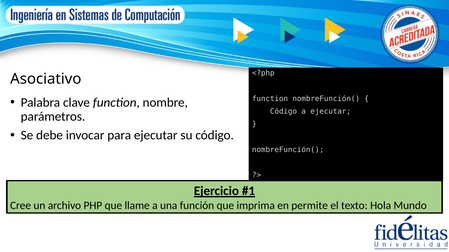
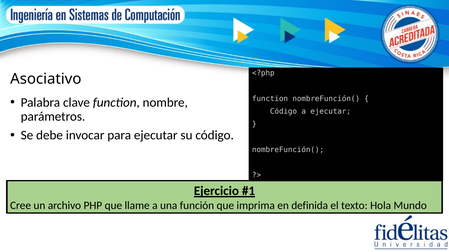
permite: permite -> definida
